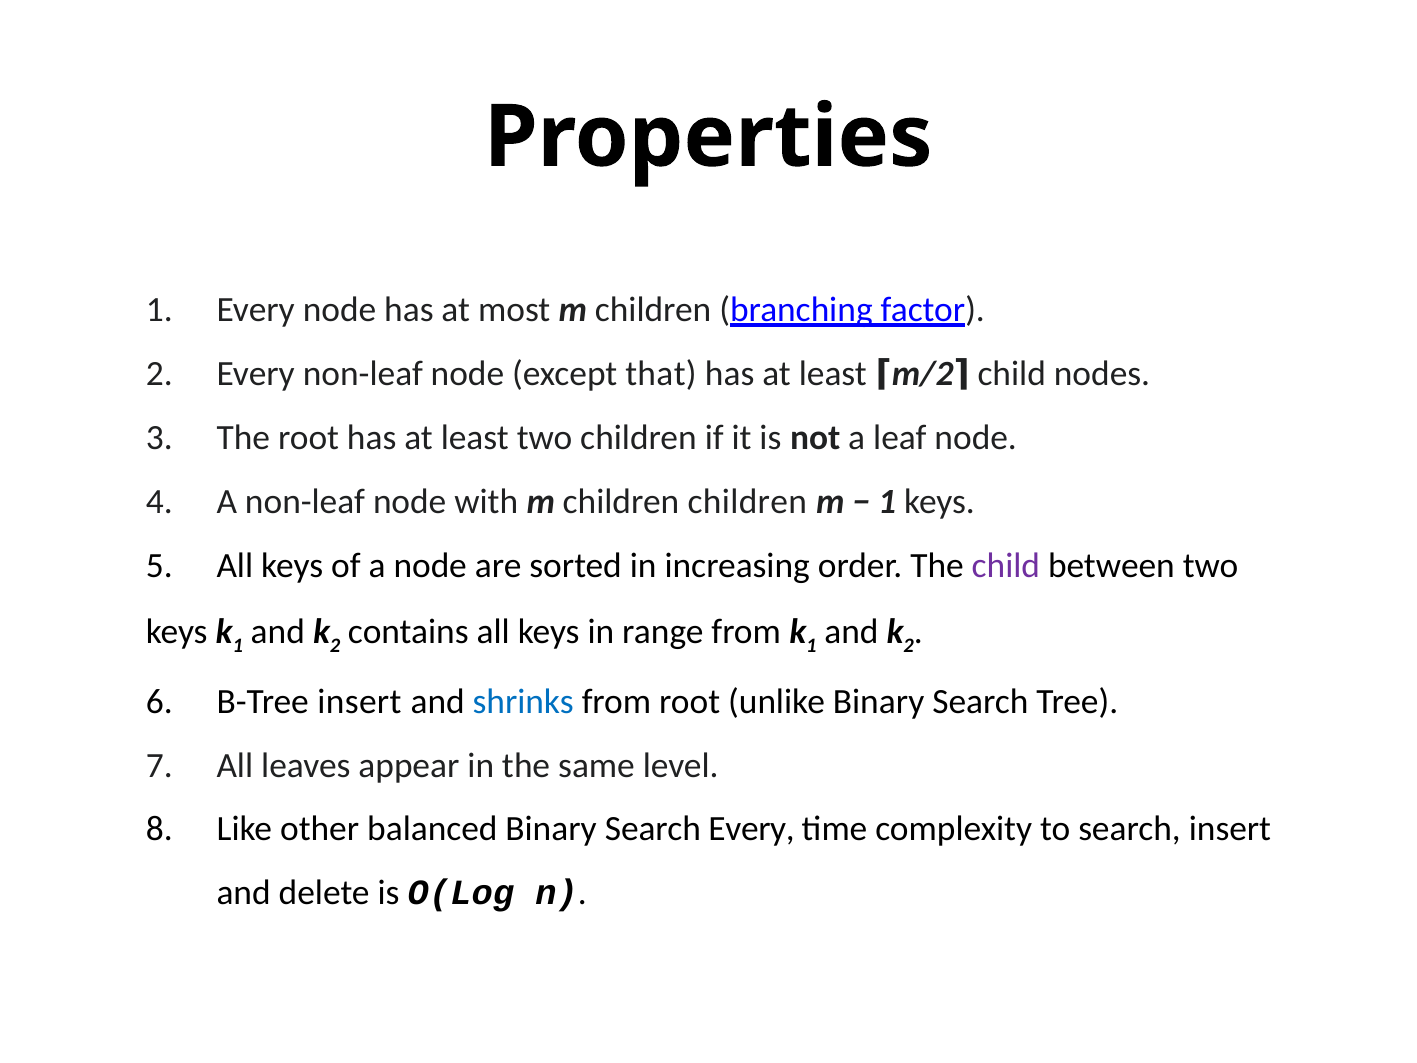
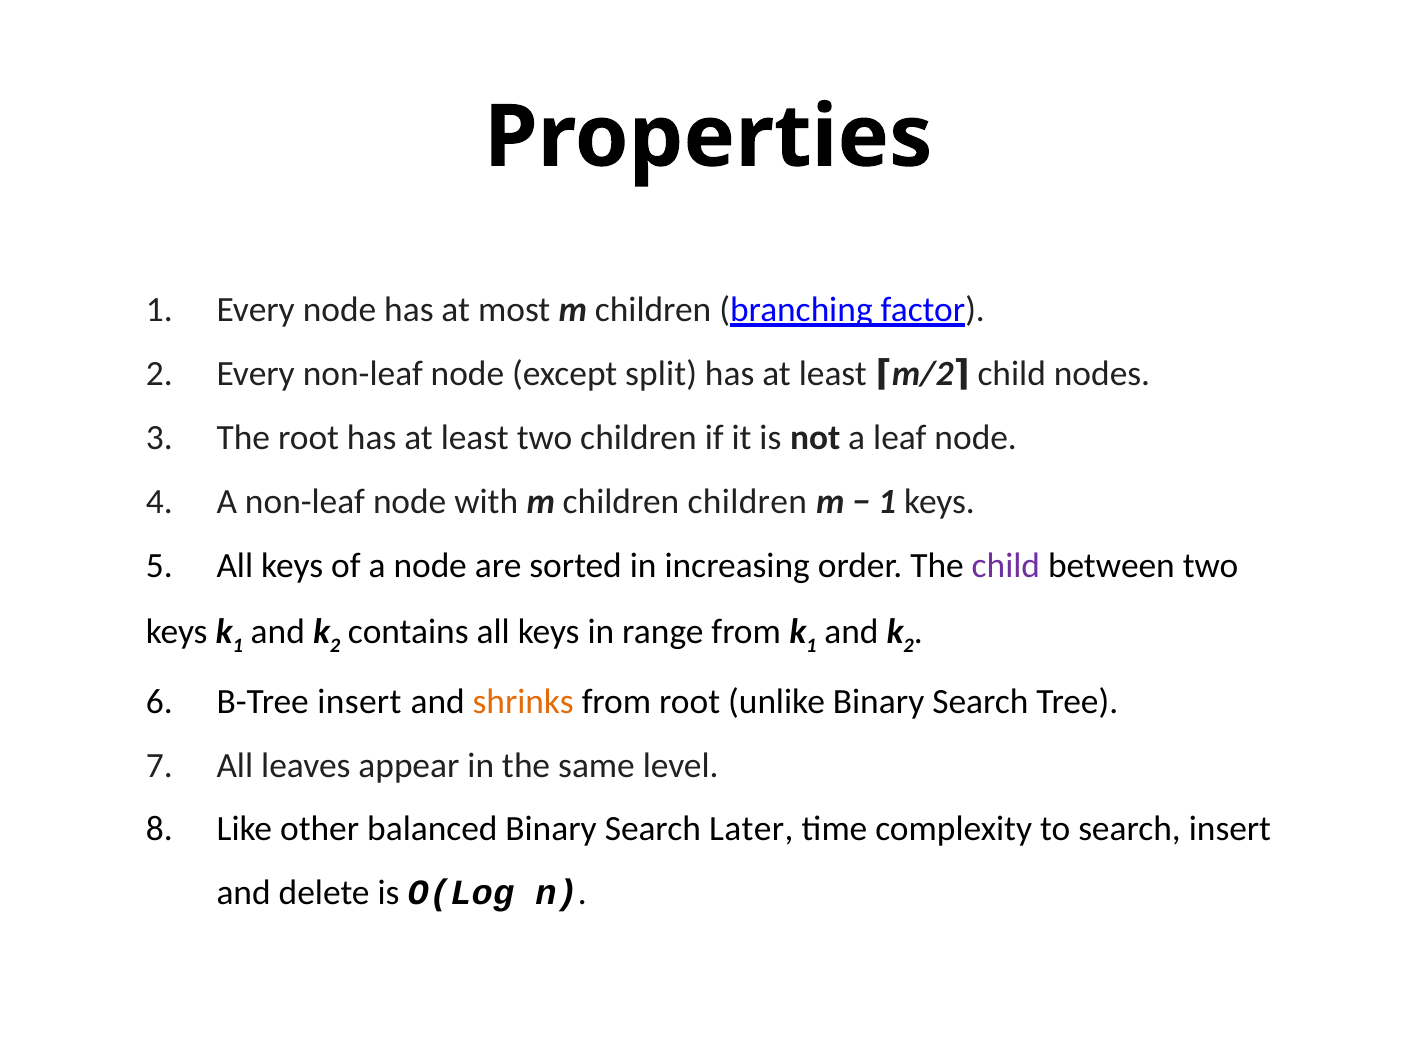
that: that -> split
shrinks colour: blue -> orange
Search Every: Every -> Later
